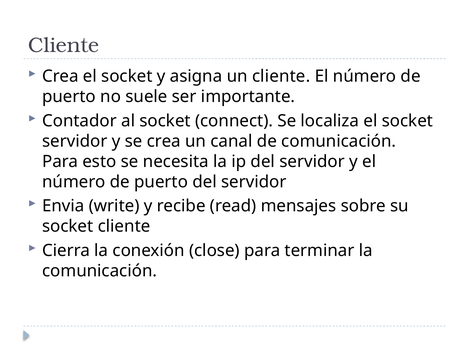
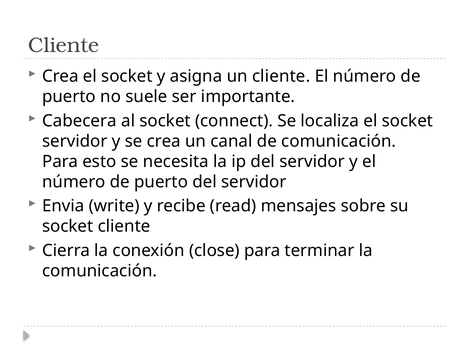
Contador: Contador -> Cabecera
